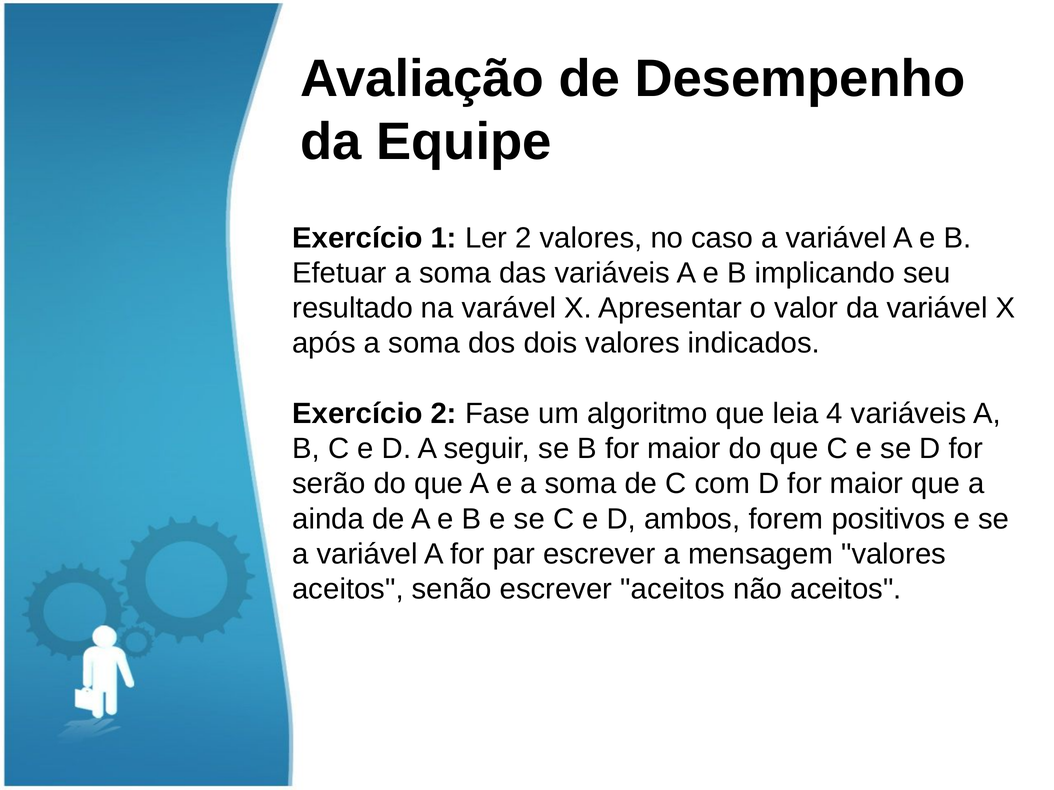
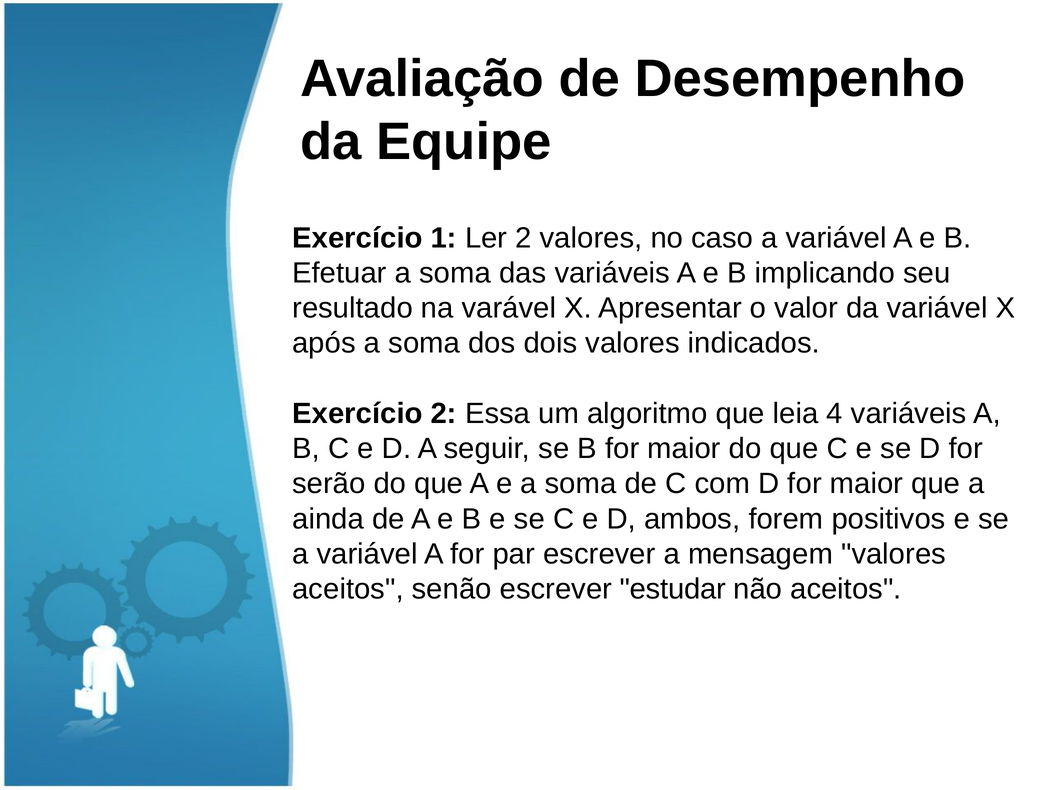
Fase: Fase -> Essa
escrever aceitos: aceitos -> estudar
